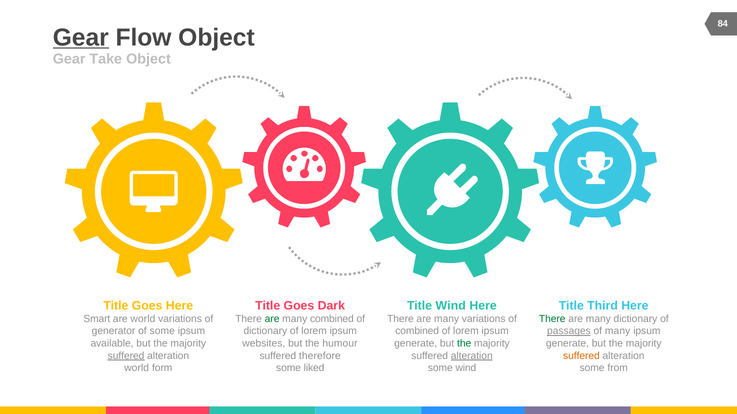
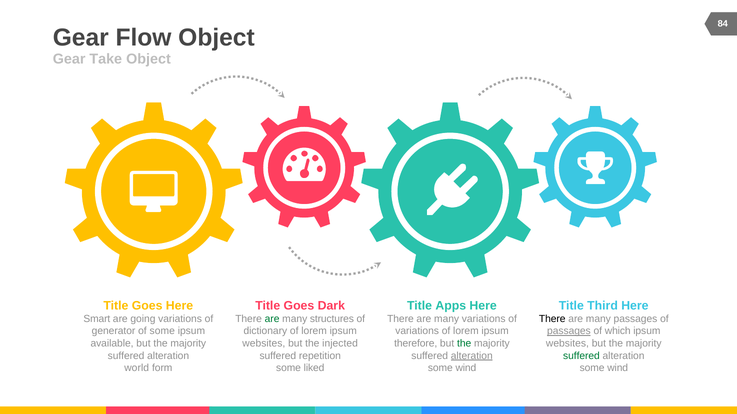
Gear at (81, 38) underline: present -> none
Title Wind: Wind -> Apps
are world: world -> going
many combined: combined -> structures
There at (552, 319) colour: green -> black
many dictionary: dictionary -> passages
combined at (417, 332): combined -> variations
of many: many -> which
humour: humour -> injected
generate at (416, 344): generate -> therefore
generate at (567, 344): generate -> websites
suffered at (126, 356) underline: present -> none
therefore: therefore -> repetition
suffered at (581, 356) colour: orange -> green
from at (618, 368): from -> wind
